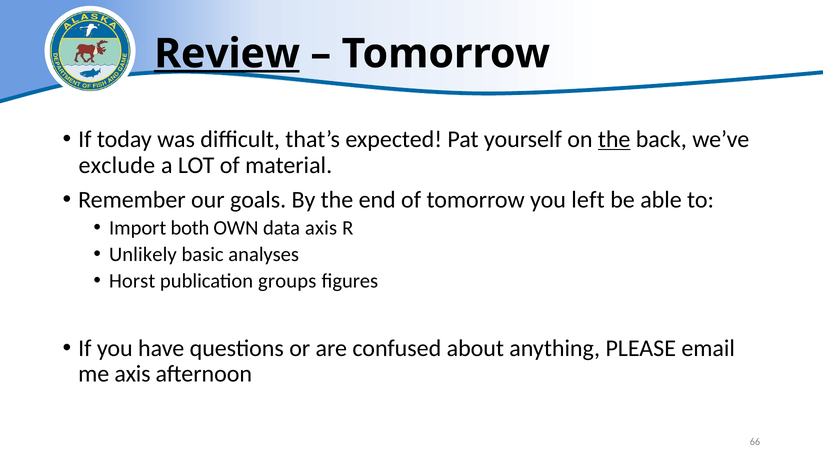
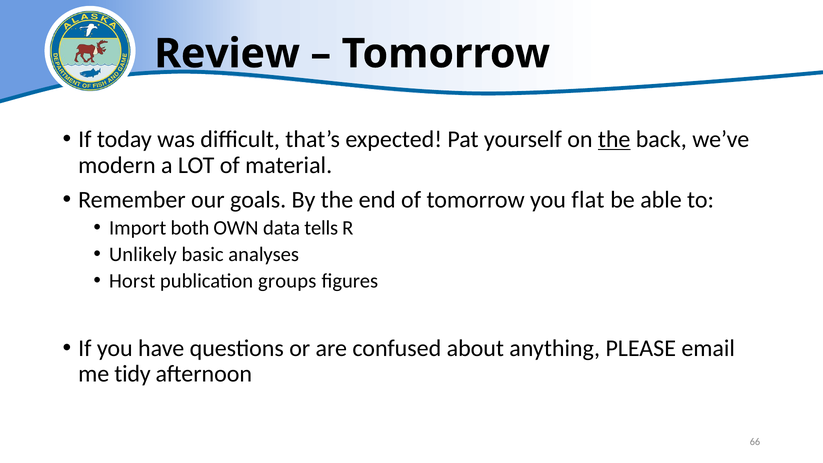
Review underline: present -> none
exclude: exclude -> modern
left: left -> flat
data axis: axis -> tells
me axis: axis -> tidy
